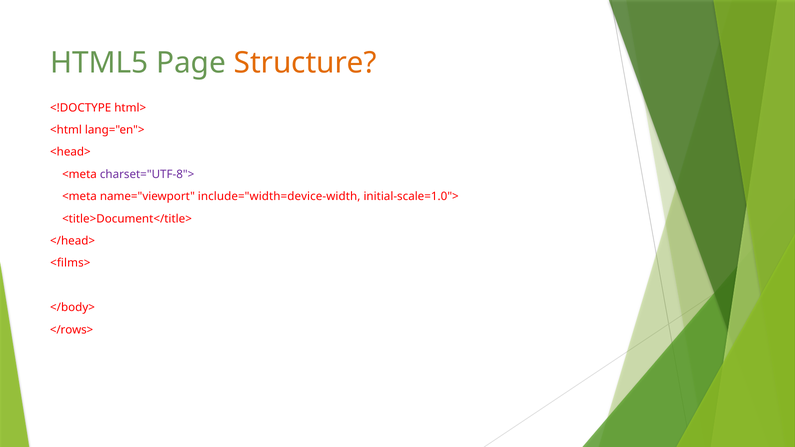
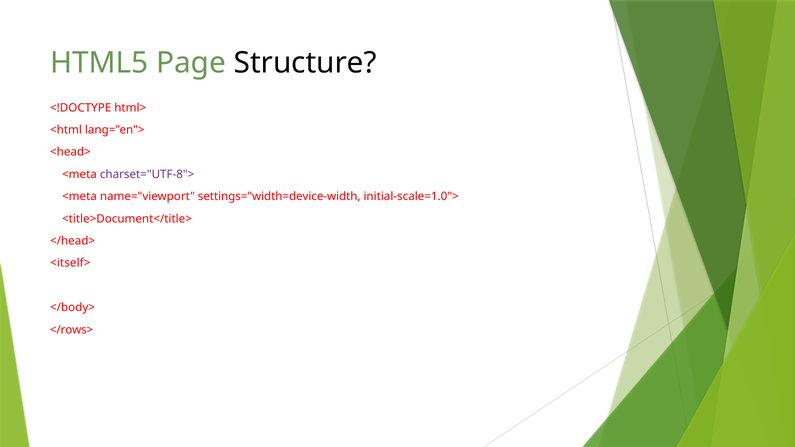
Structure colour: orange -> black
include="width=device-width: include="width=device-width -> settings="width=device-width
<films>: <films> -> <itself>
